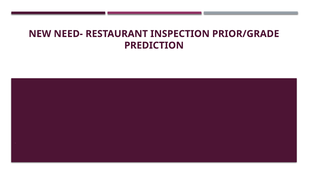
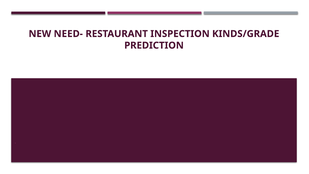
PRIOR/GRADE: PRIOR/GRADE -> KINDS/GRADE
